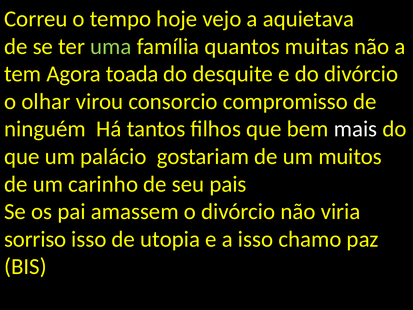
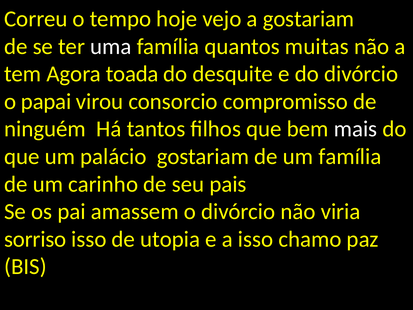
a aquietava: aquietava -> gostariam
uma colour: light green -> white
olhar: olhar -> papai
um muitos: muitos -> família
